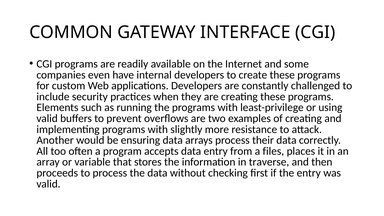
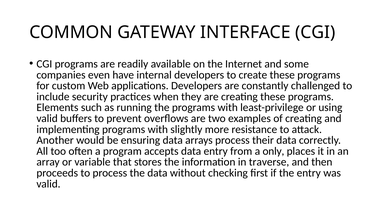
files: files -> only
